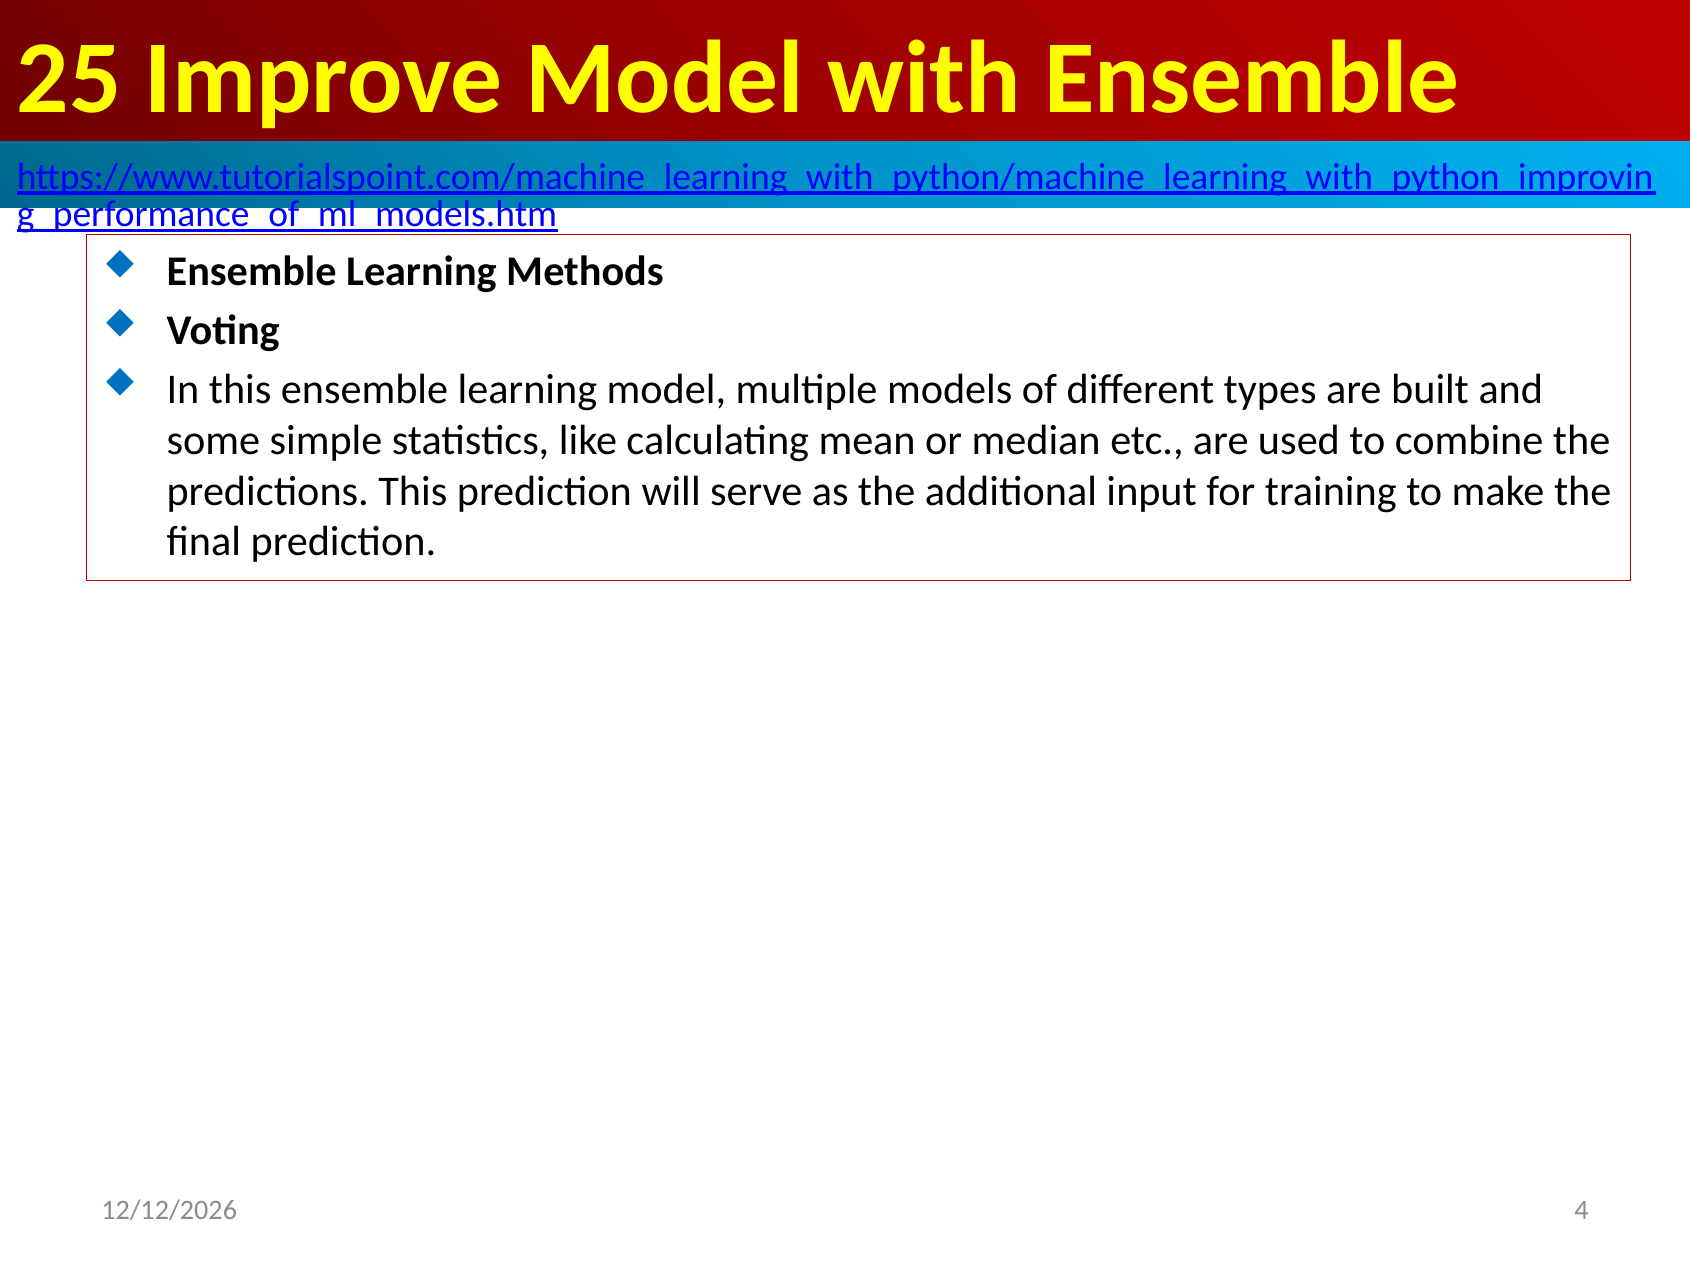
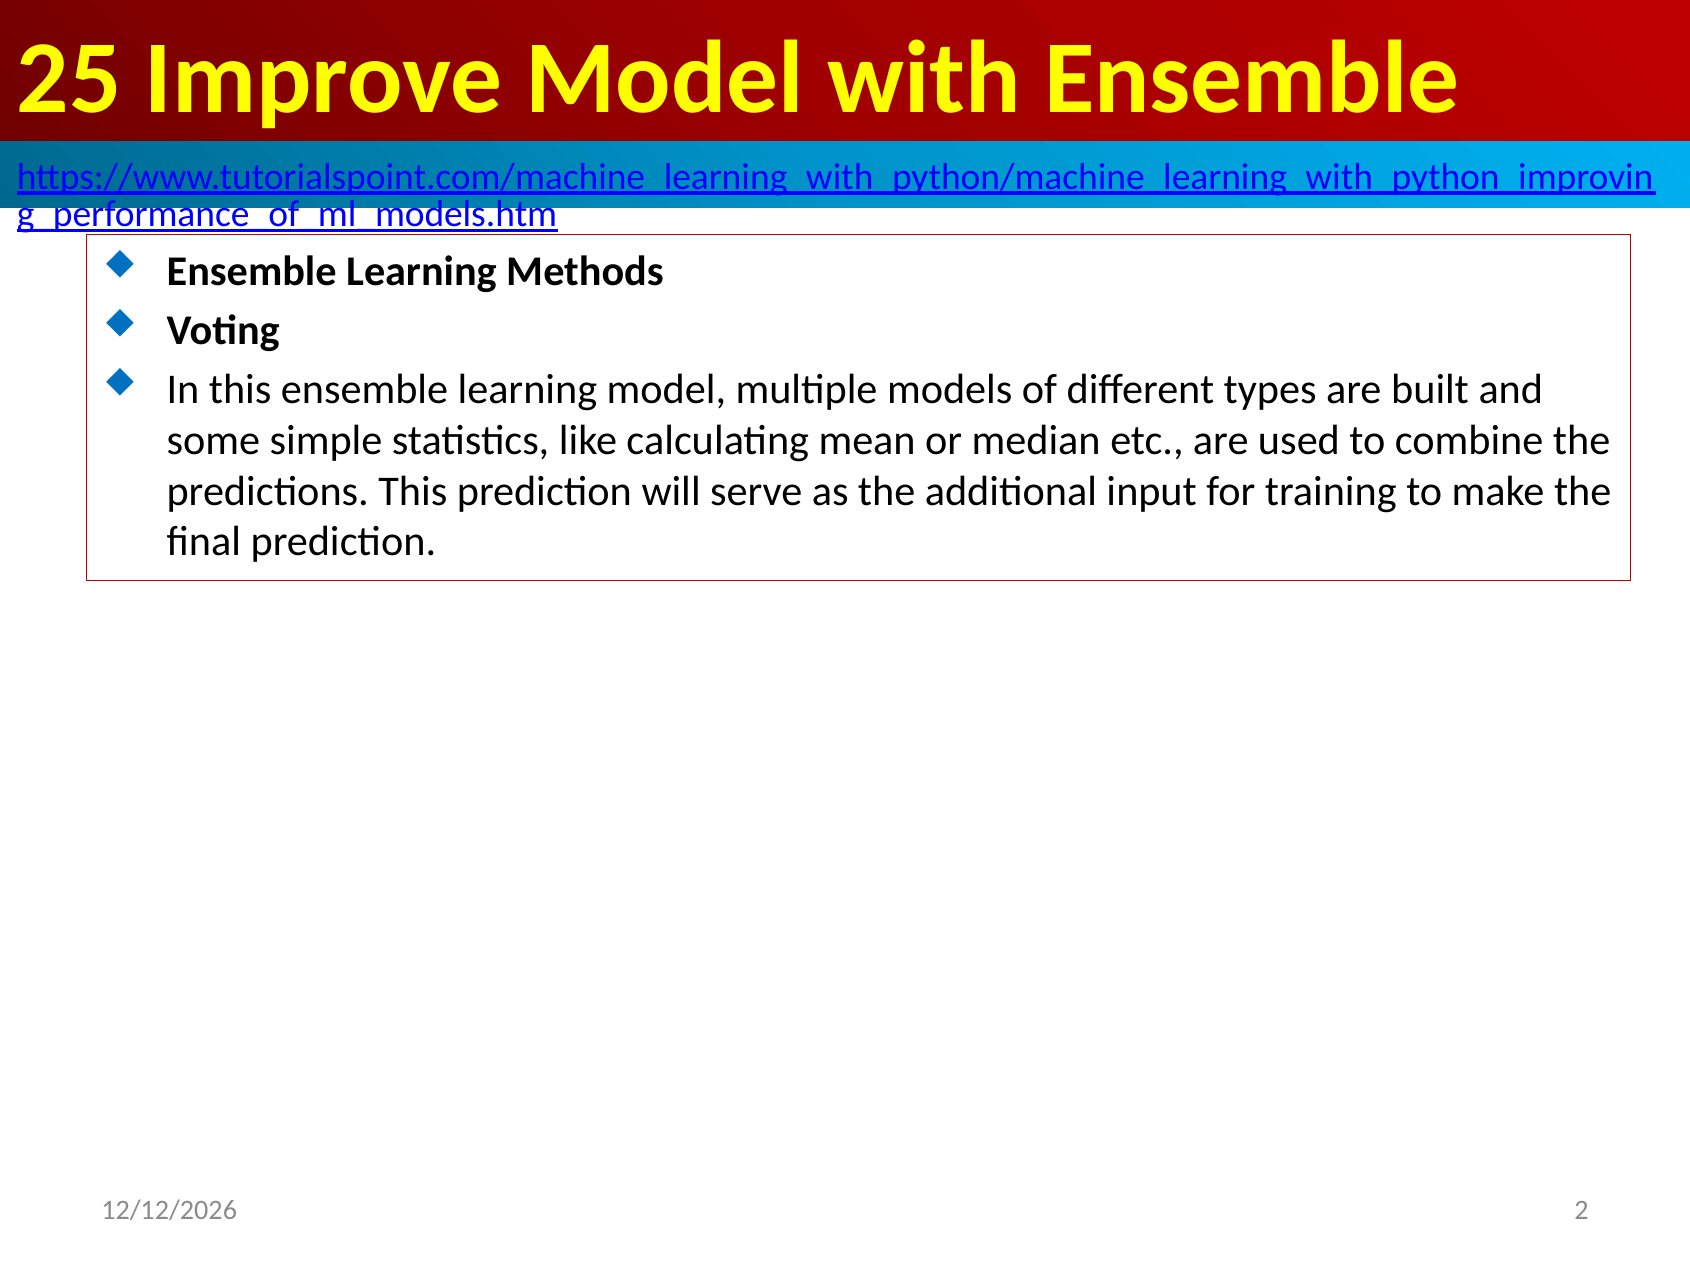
4: 4 -> 2
